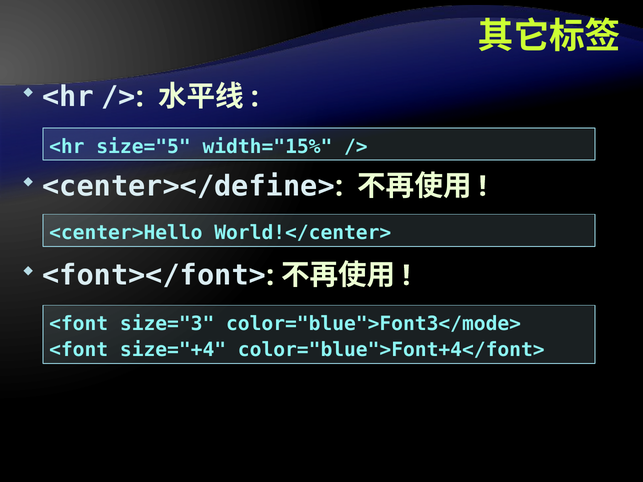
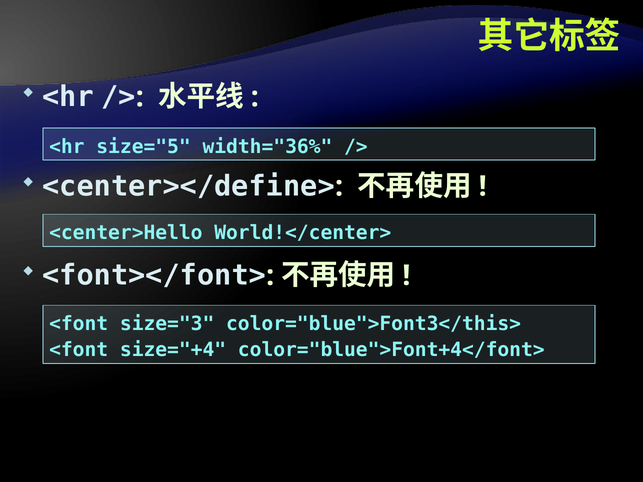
width="15%: width="15% -> width="36%
color="blue">Font3</mode>: color="blue">Font3</mode> -> color="blue">Font3</this>
